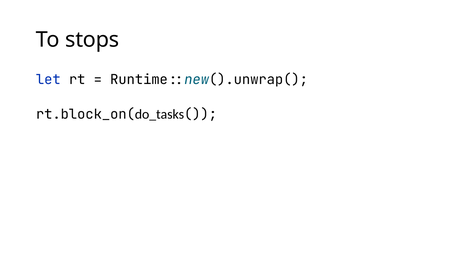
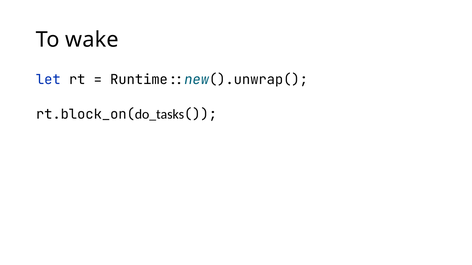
stops: stops -> wake
